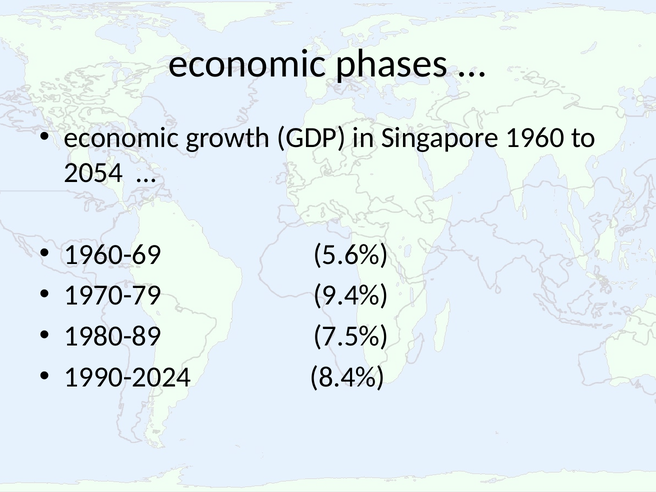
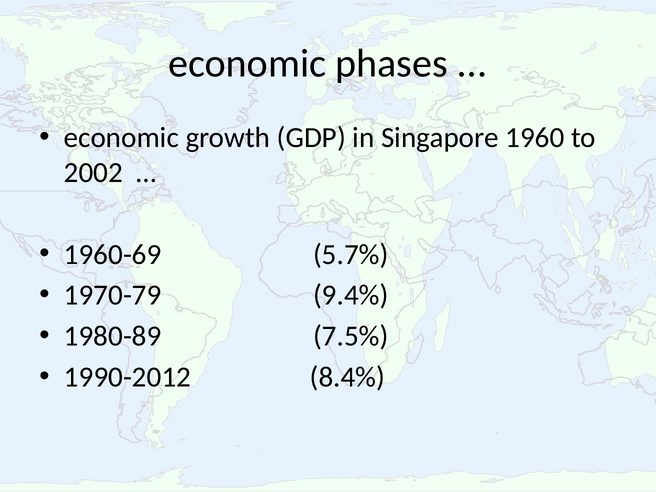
2054: 2054 -> 2002
5.6%: 5.6% -> 5.7%
1990-2024: 1990-2024 -> 1990-2012
